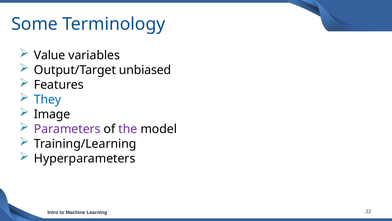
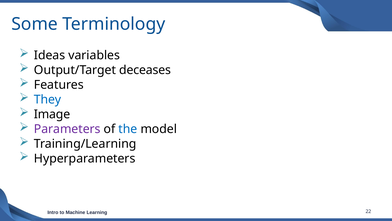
Value: Value -> Ideas
unbiased: unbiased -> deceases
the colour: purple -> blue
